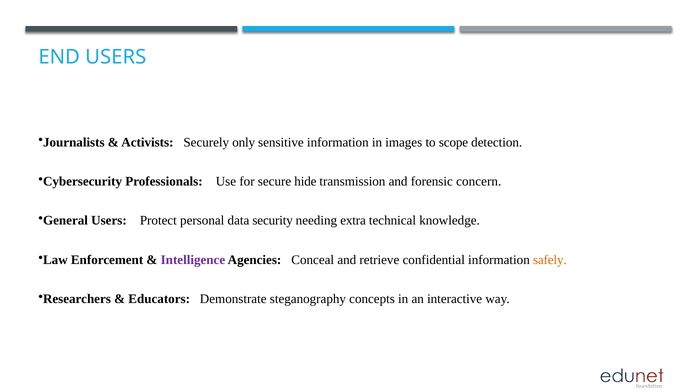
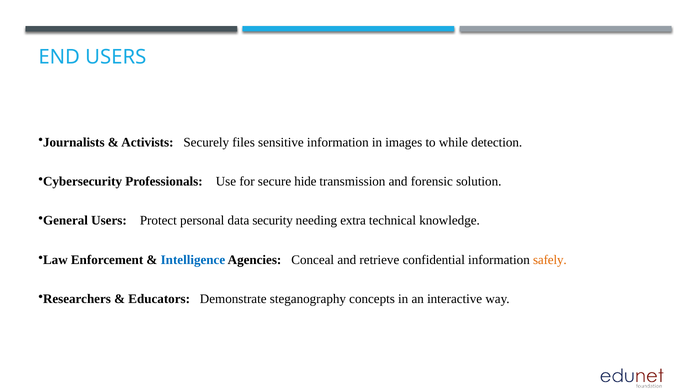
only: only -> files
scope: scope -> while
concern: concern -> solution
Intelligence colour: purple -> blue
